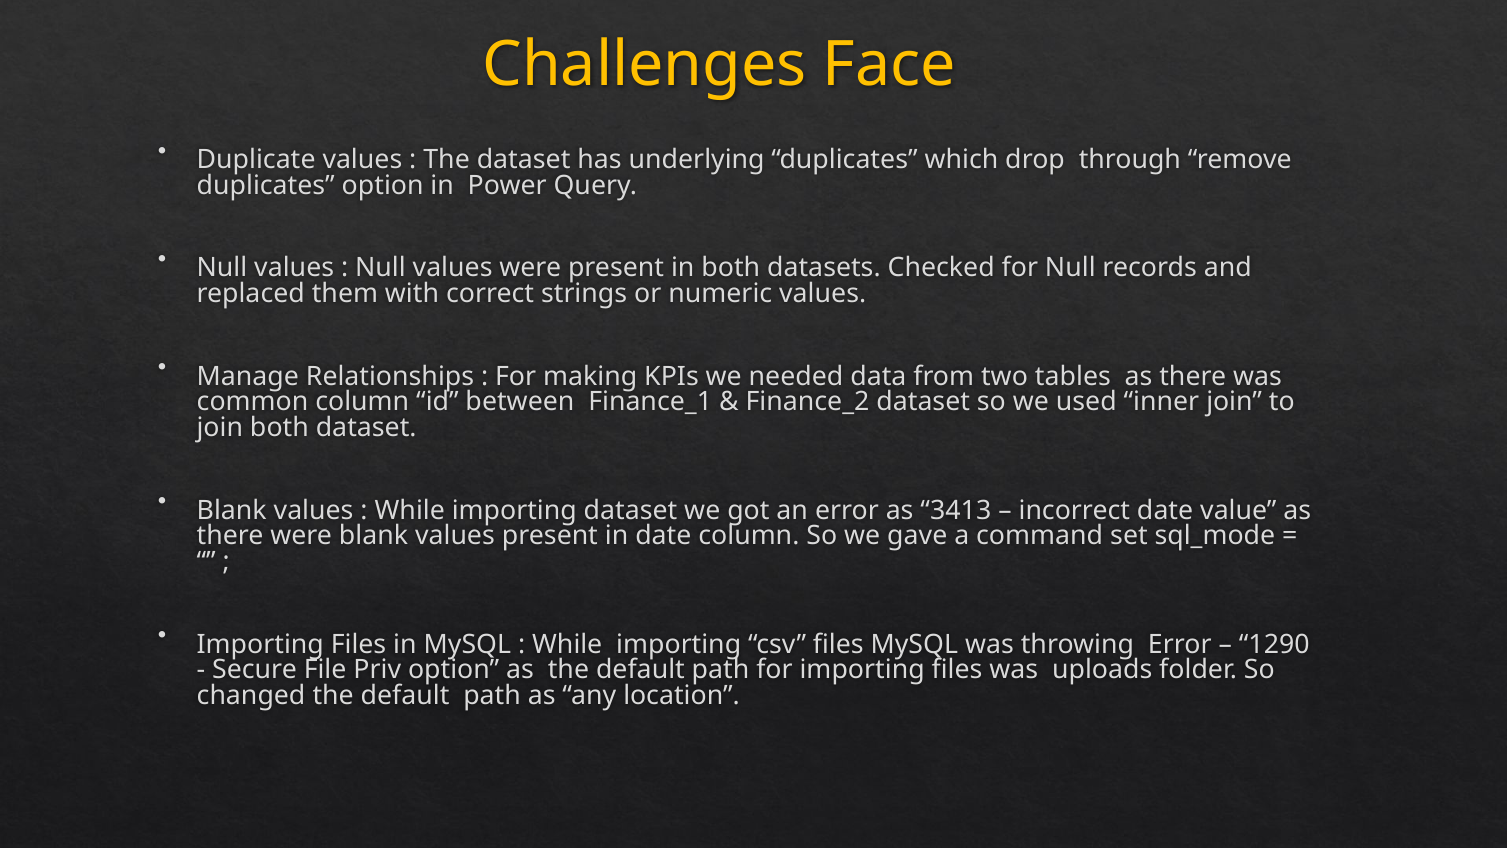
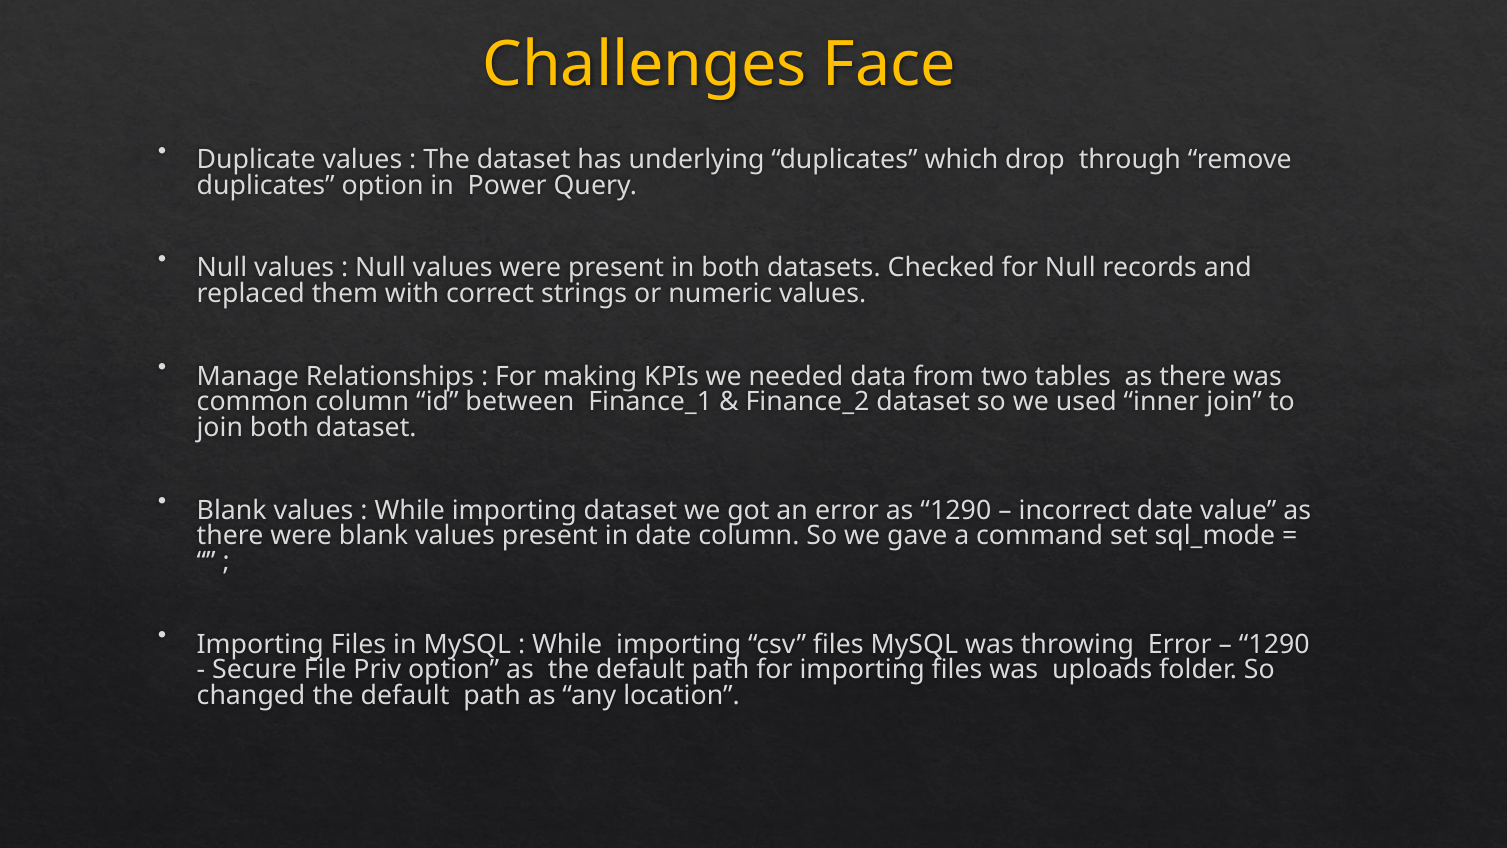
as 3413: 3413 -> 1290
